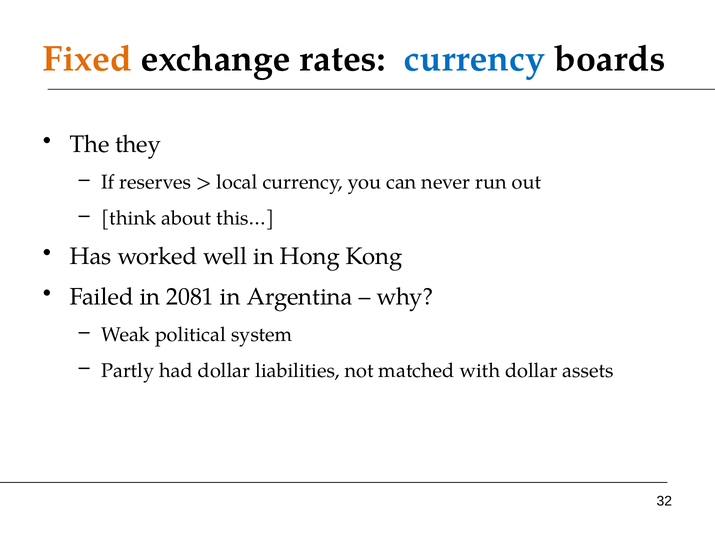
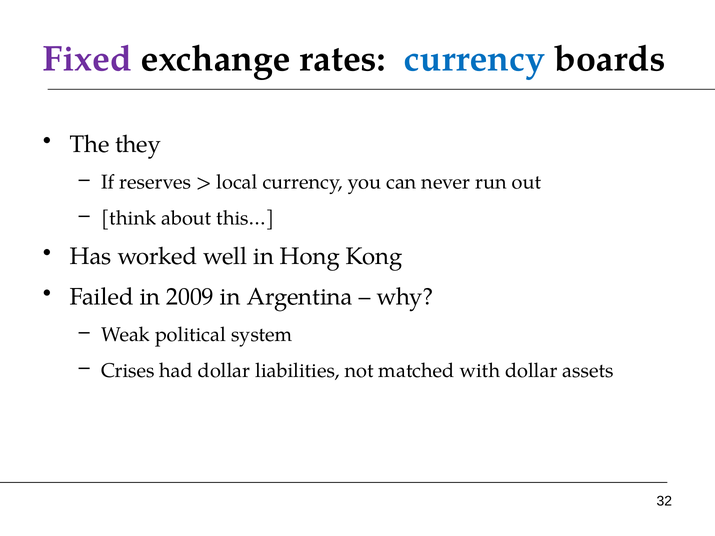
Fixed colour: orange -> purple
2081: 2081 -> 2009
Partly: Partly -> Crises
